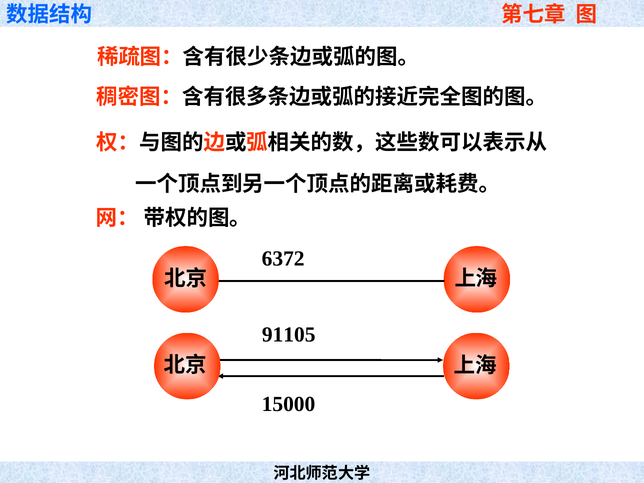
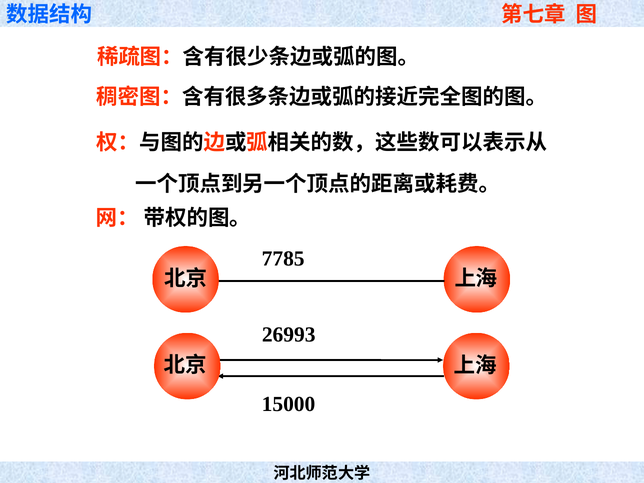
6372: 6372 -> 7785
91105: 91105 -> 26993
